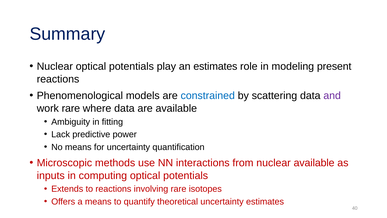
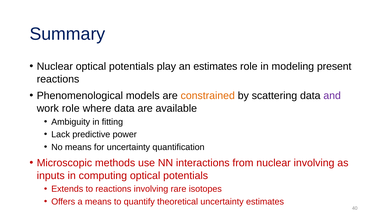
constrained colour: blue -> orange
work rare: rare -> role
nuclear available: available -> involving
